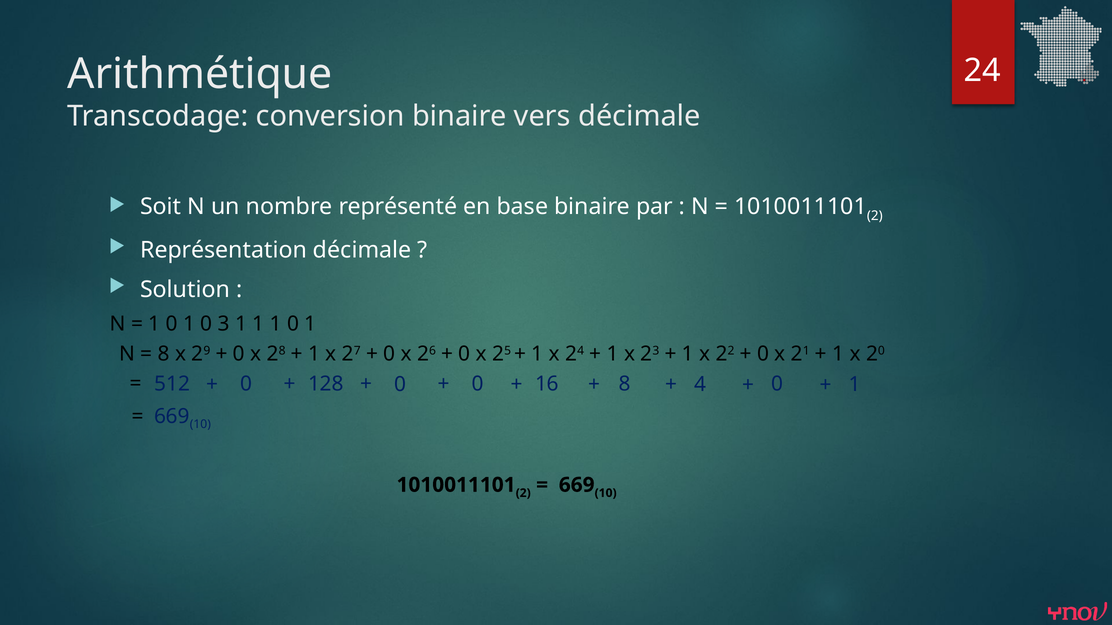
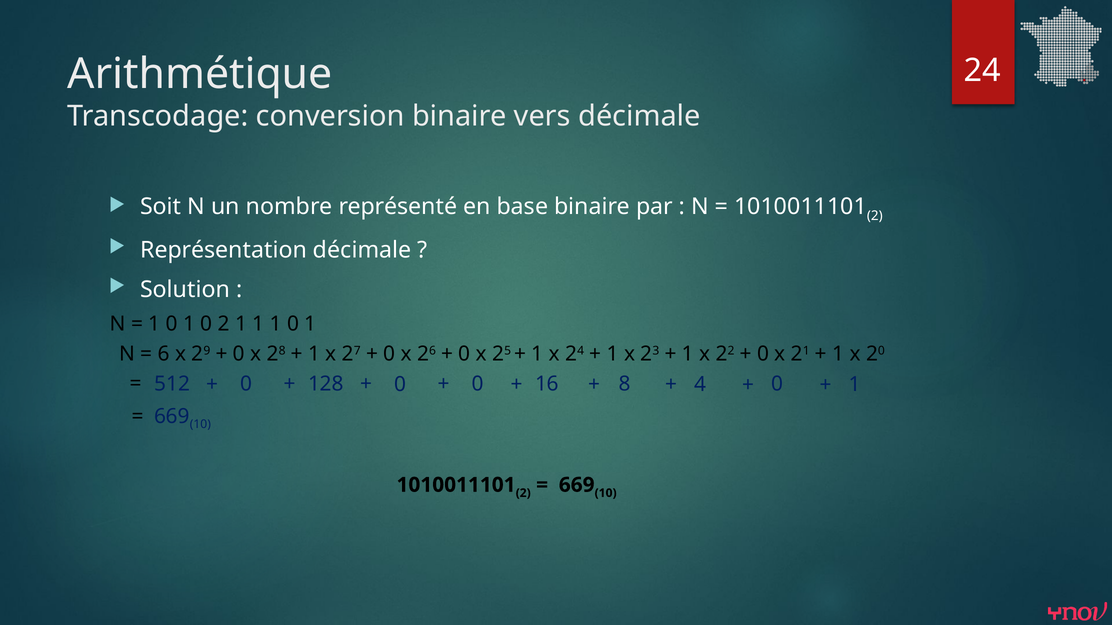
0 3: 3 -> 2
8 at (164, 354): 8 -> 6
